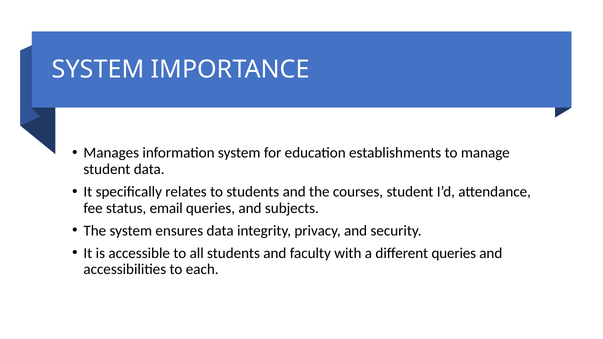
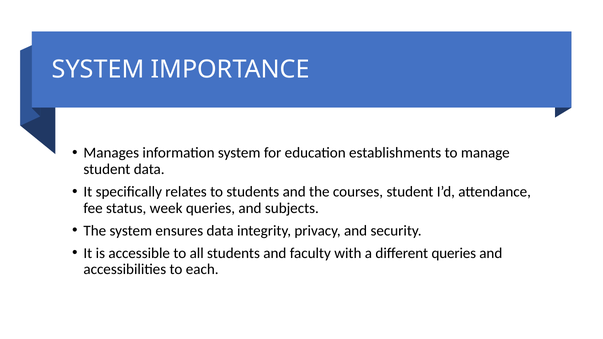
email: email -> week
